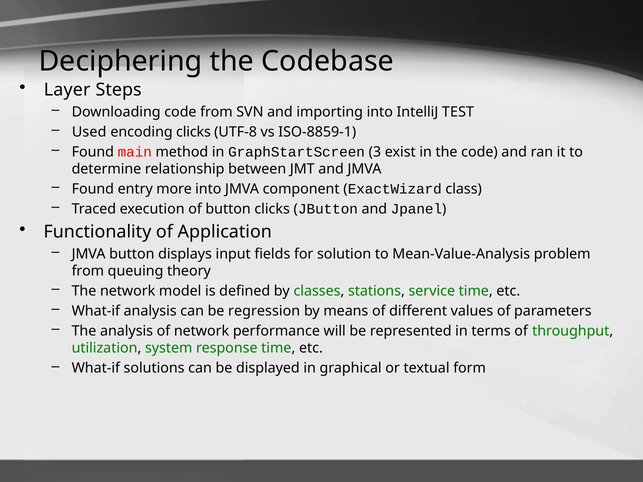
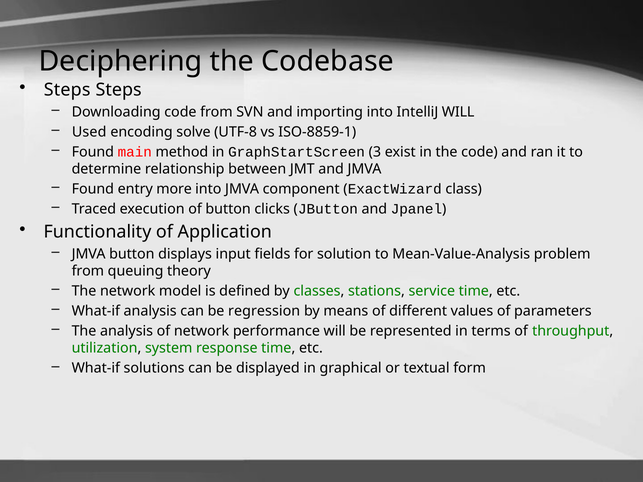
Layer at (67, 90): Layer -> Steps
IntelliJ TEST: TEST -> WILL
encoding clicks: clicks -> solve
